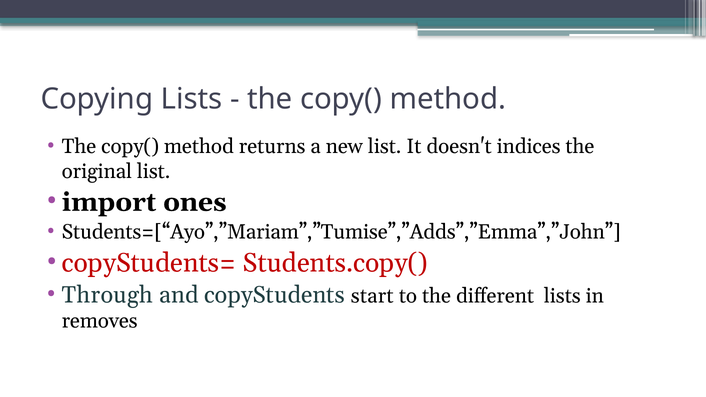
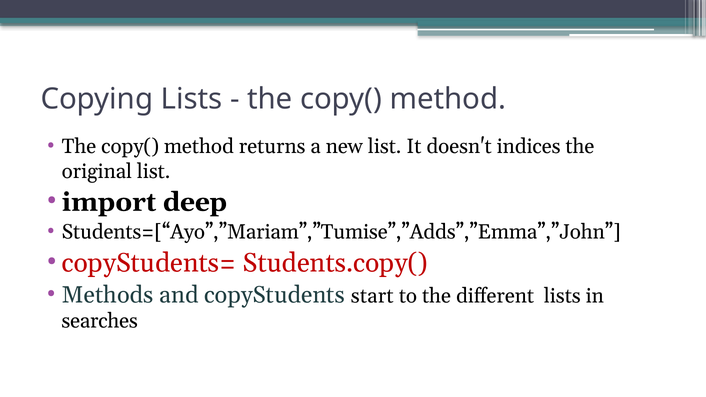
ones: ones -> deep
Through: Through -> Methods
removes: removes -> searches
